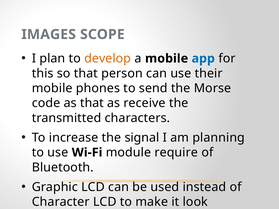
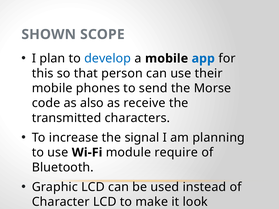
IMAGES: IMAGES -> SHOWN
develop colour: orange -> blue
as that: that -> also
